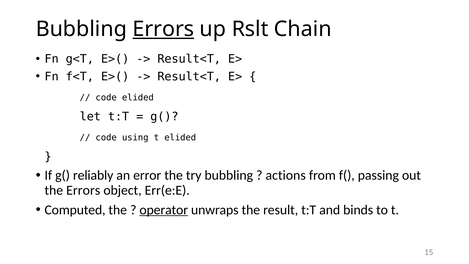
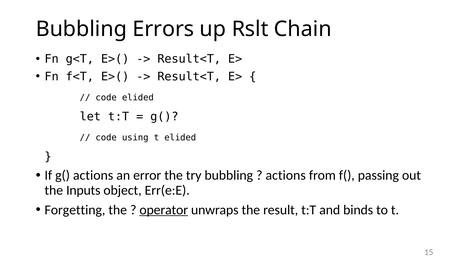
Errors at (163, 29) underline: present -> none
g( reliably: reliably -> actions
the Errors: Errors -> Inputs
Computed: Computed -> Forgetting
